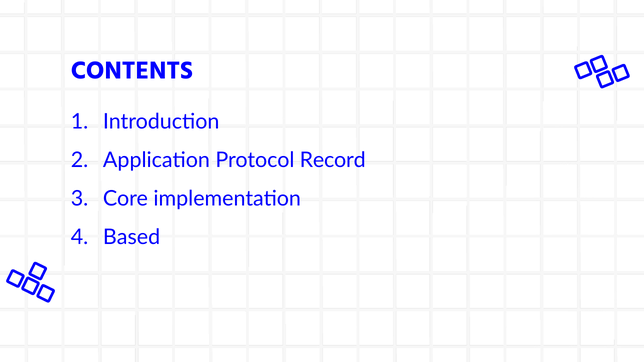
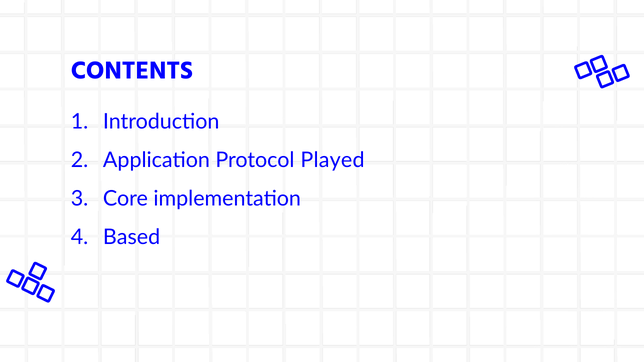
Record: Record -> Played
